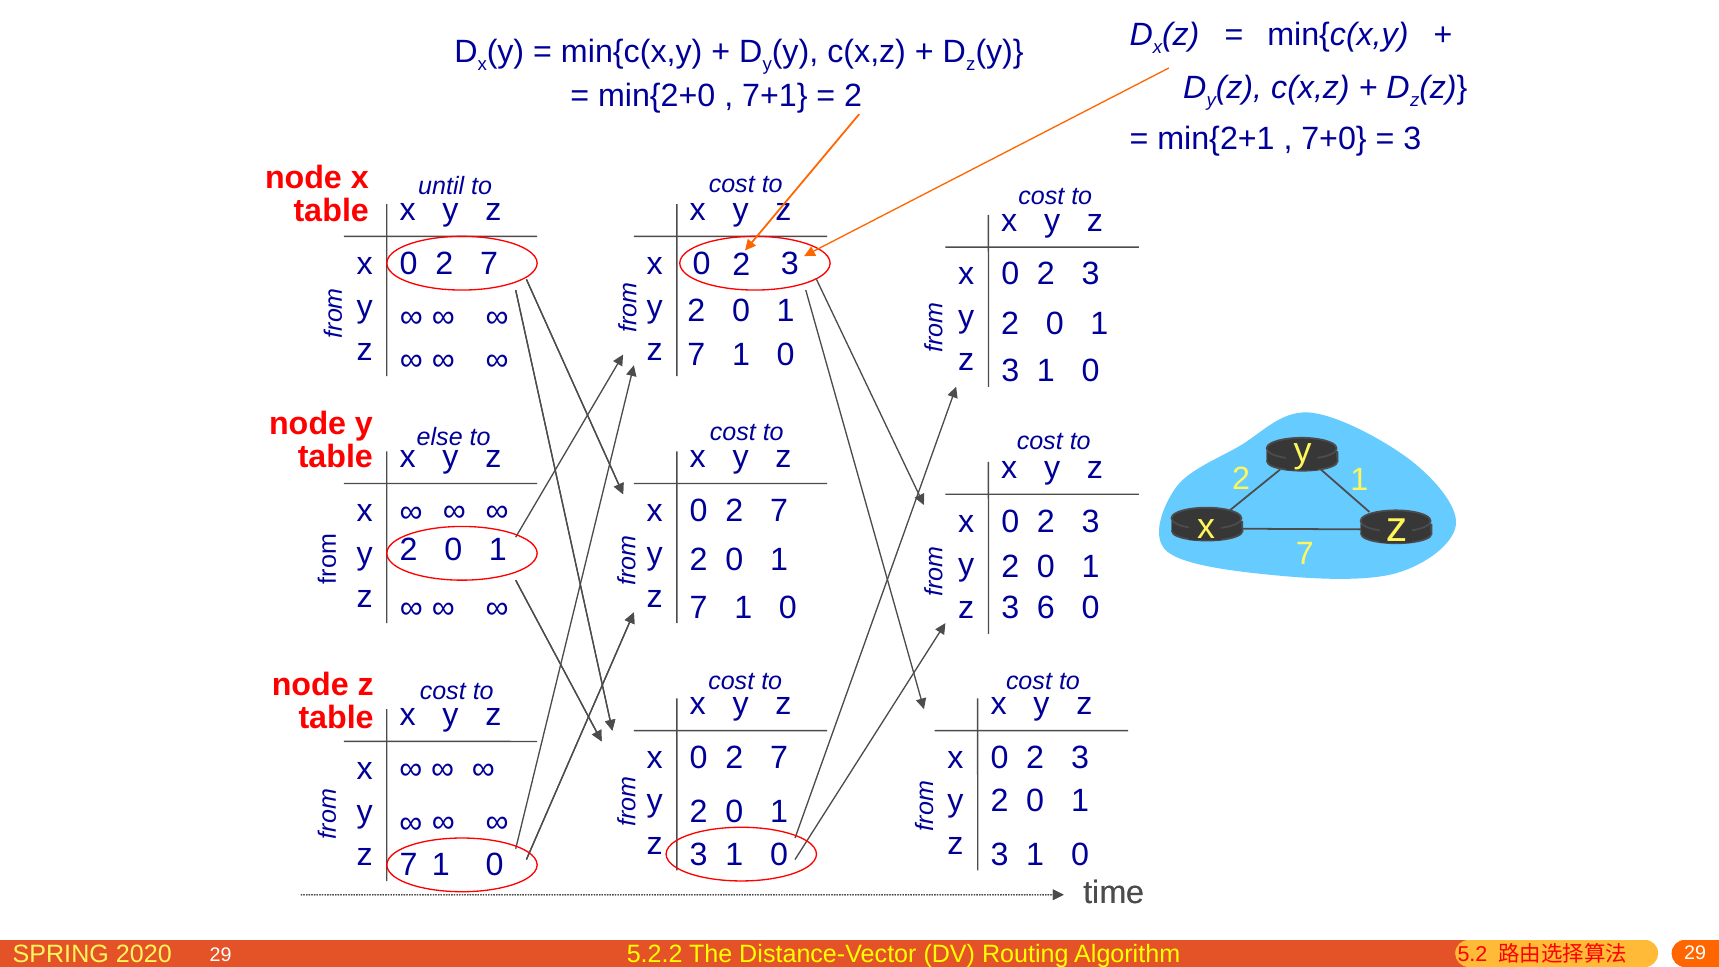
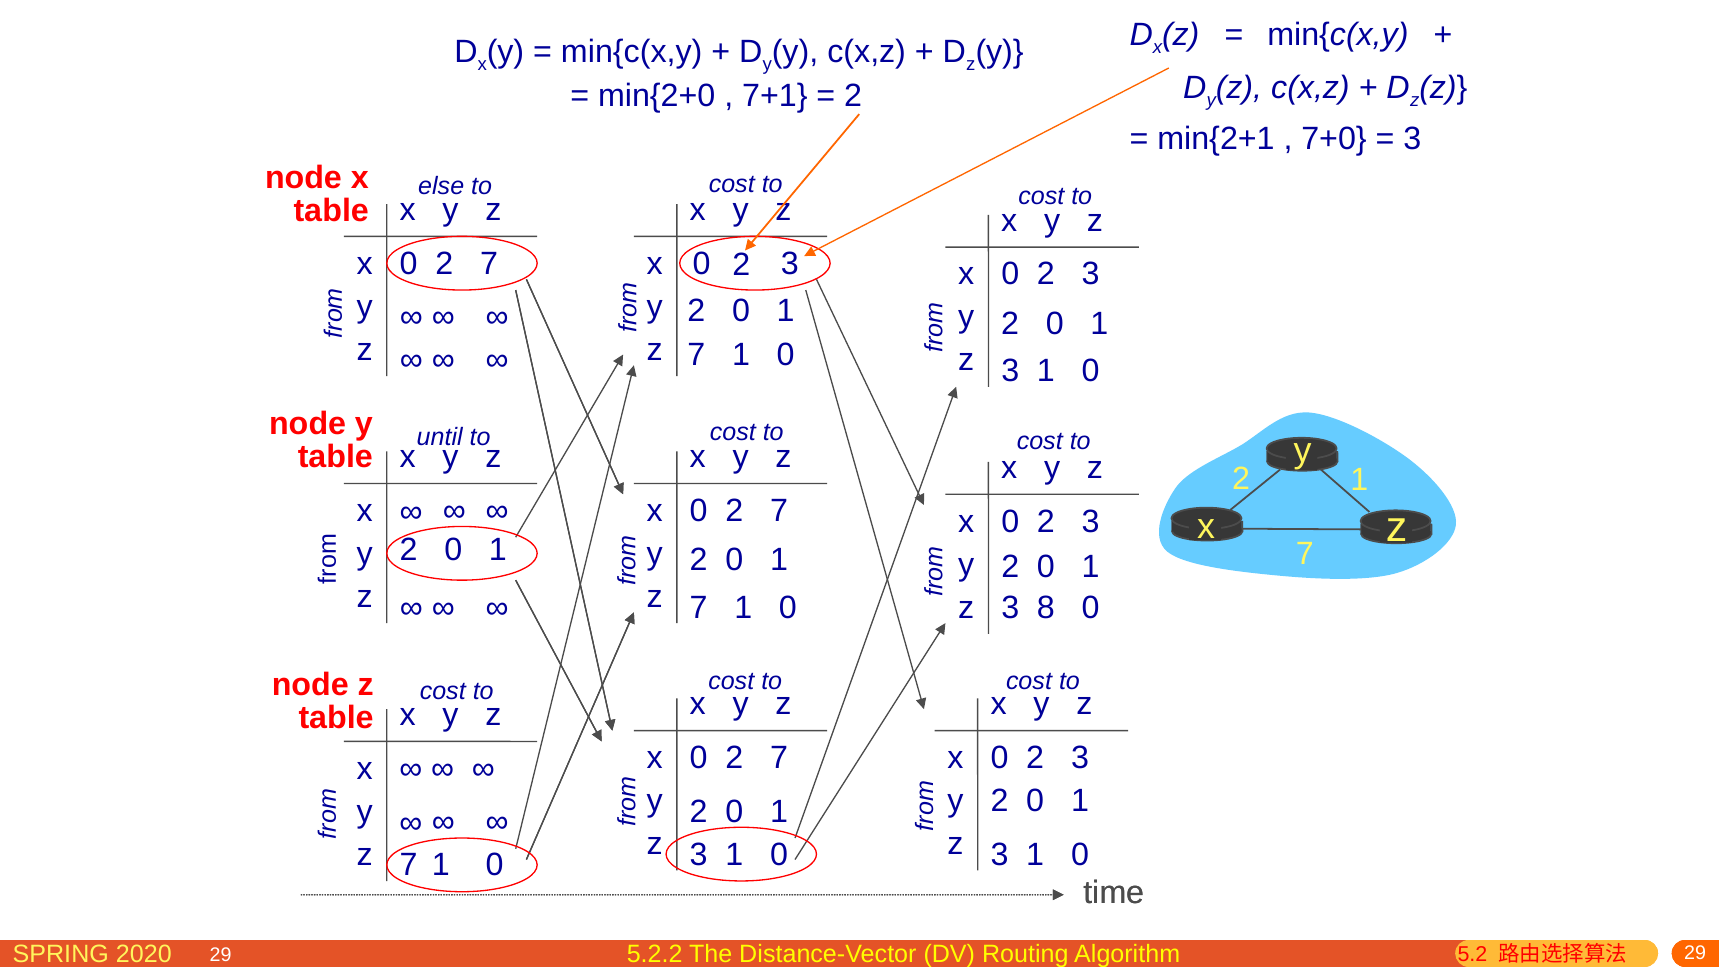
until: until -> else
else: else -> until
6: 6 -> 8
